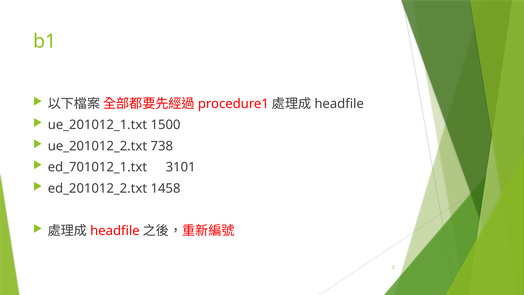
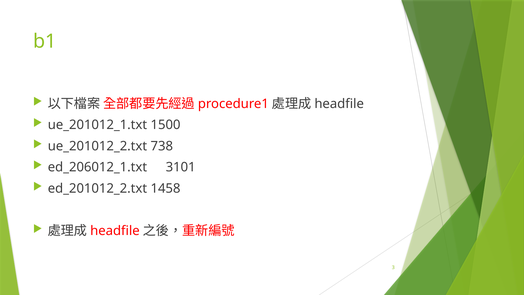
ed_701012_1.txt: ed_701012_1.txt -> ed_206012_1.txt
